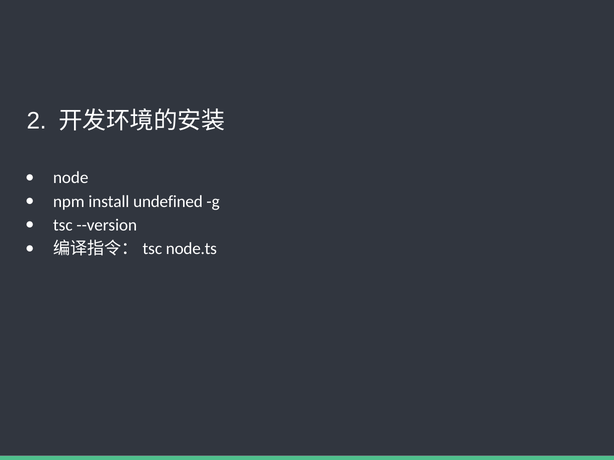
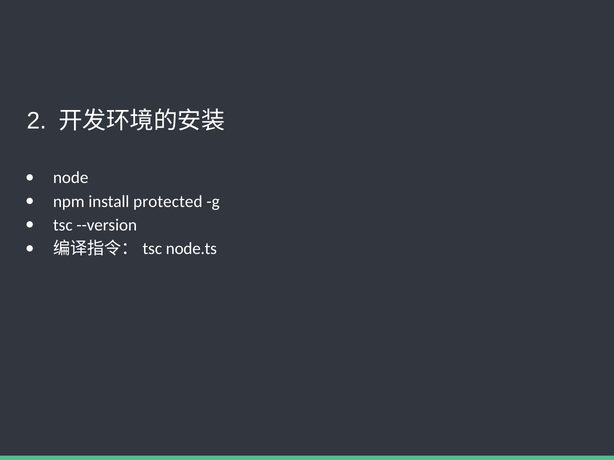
undefined: undefined -> protected
